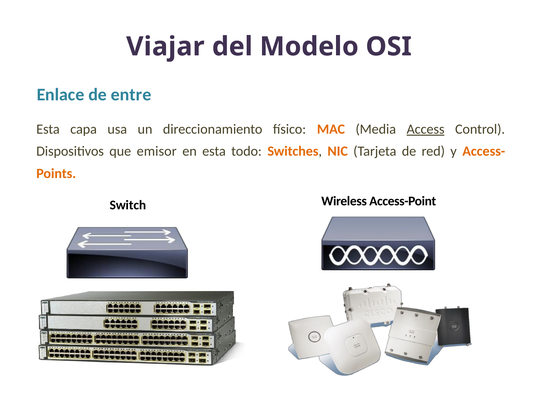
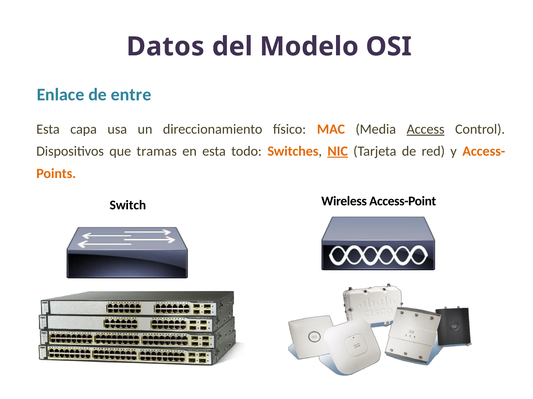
Viajar: Viajar -> Datos
emisor: emisor -> tramas
NIC underline: none -> present
